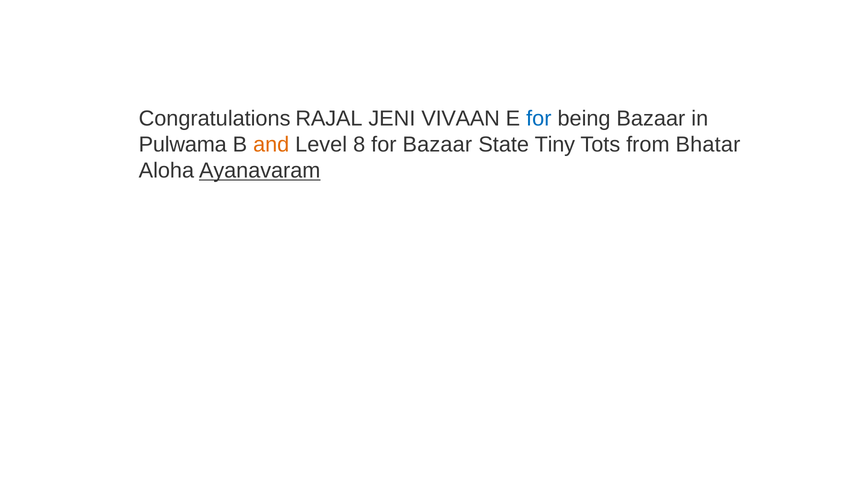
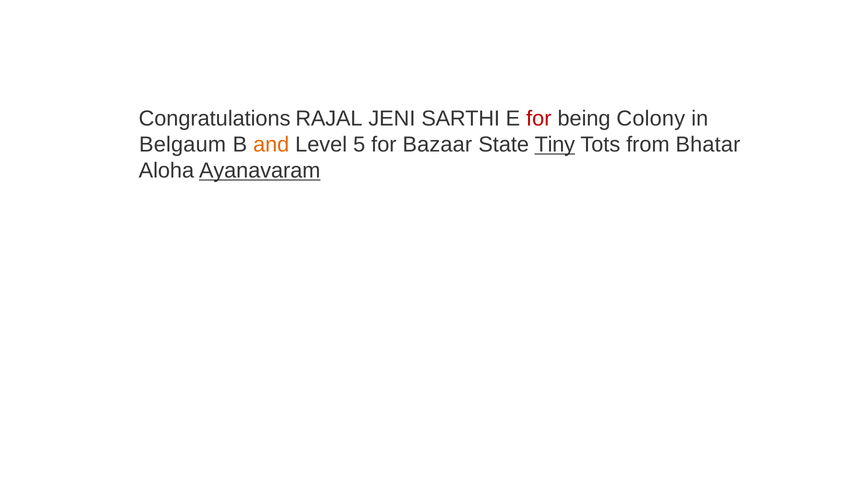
VIVAAN: VIVAAN -> SARTHI
for at (539, 119) colour: blue -> red
being Bazaar: Bazaar -> Colony
Pulwama: Pulwama -> Belgaum
8: 8 -> 5
Tiny underline: none -> present
